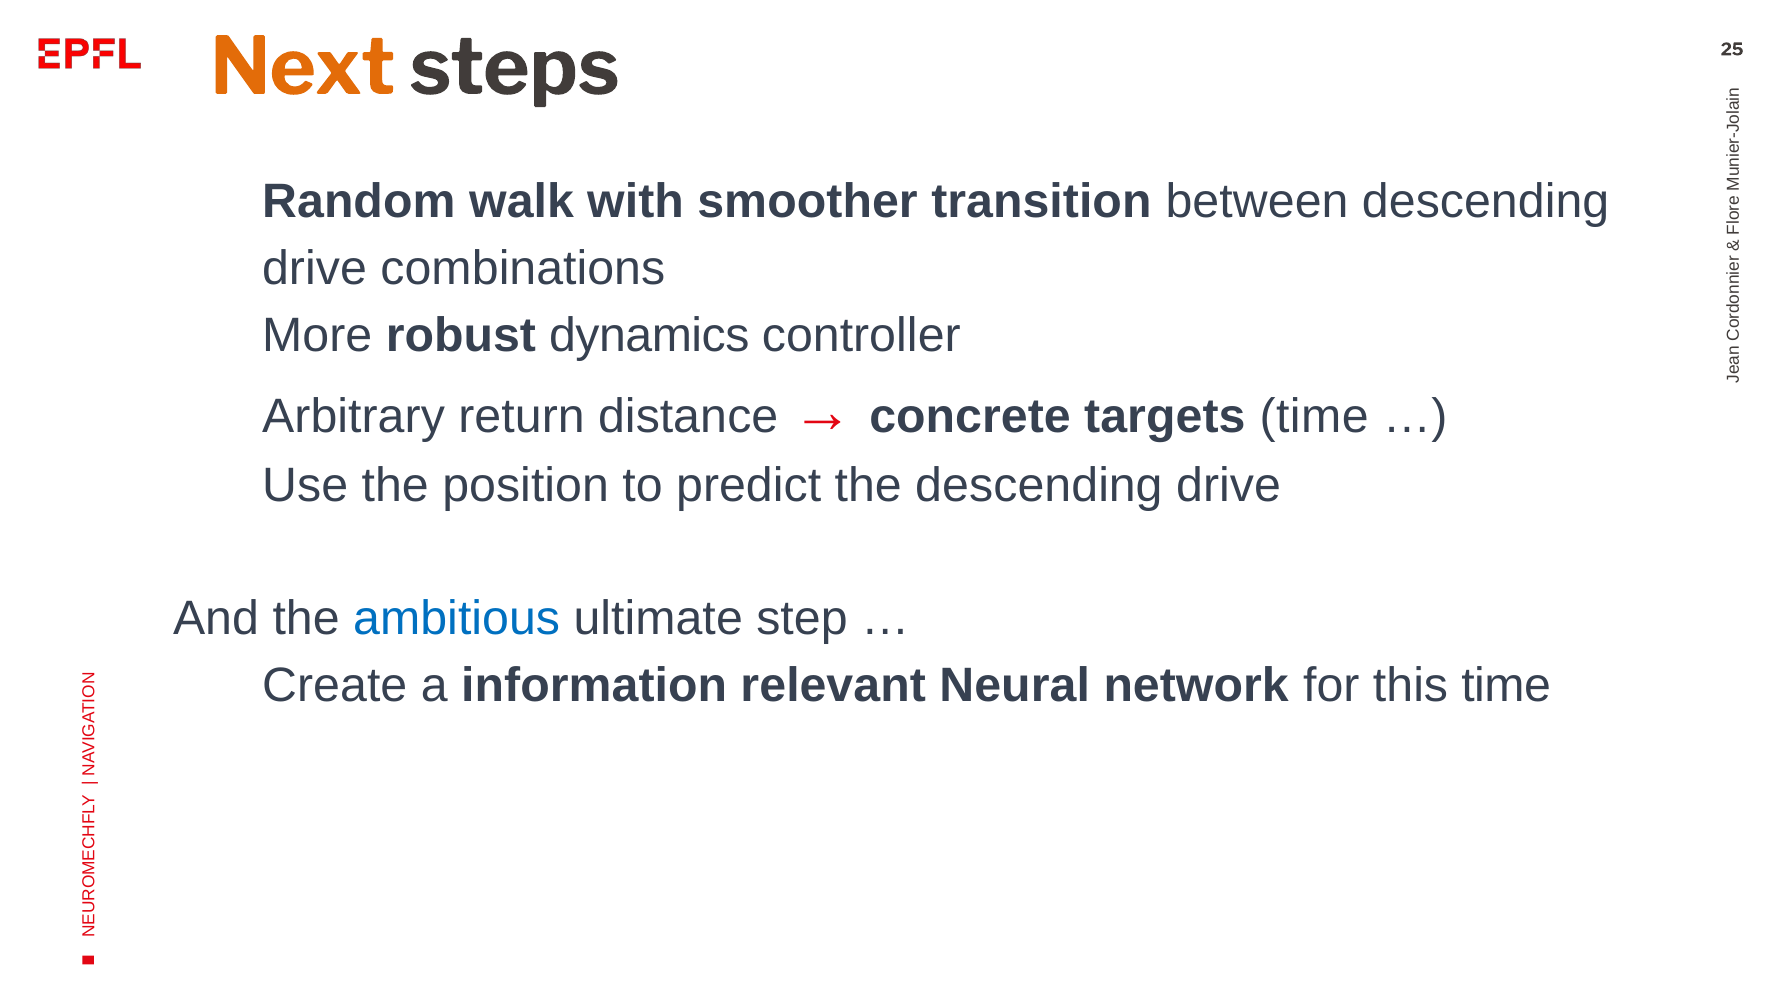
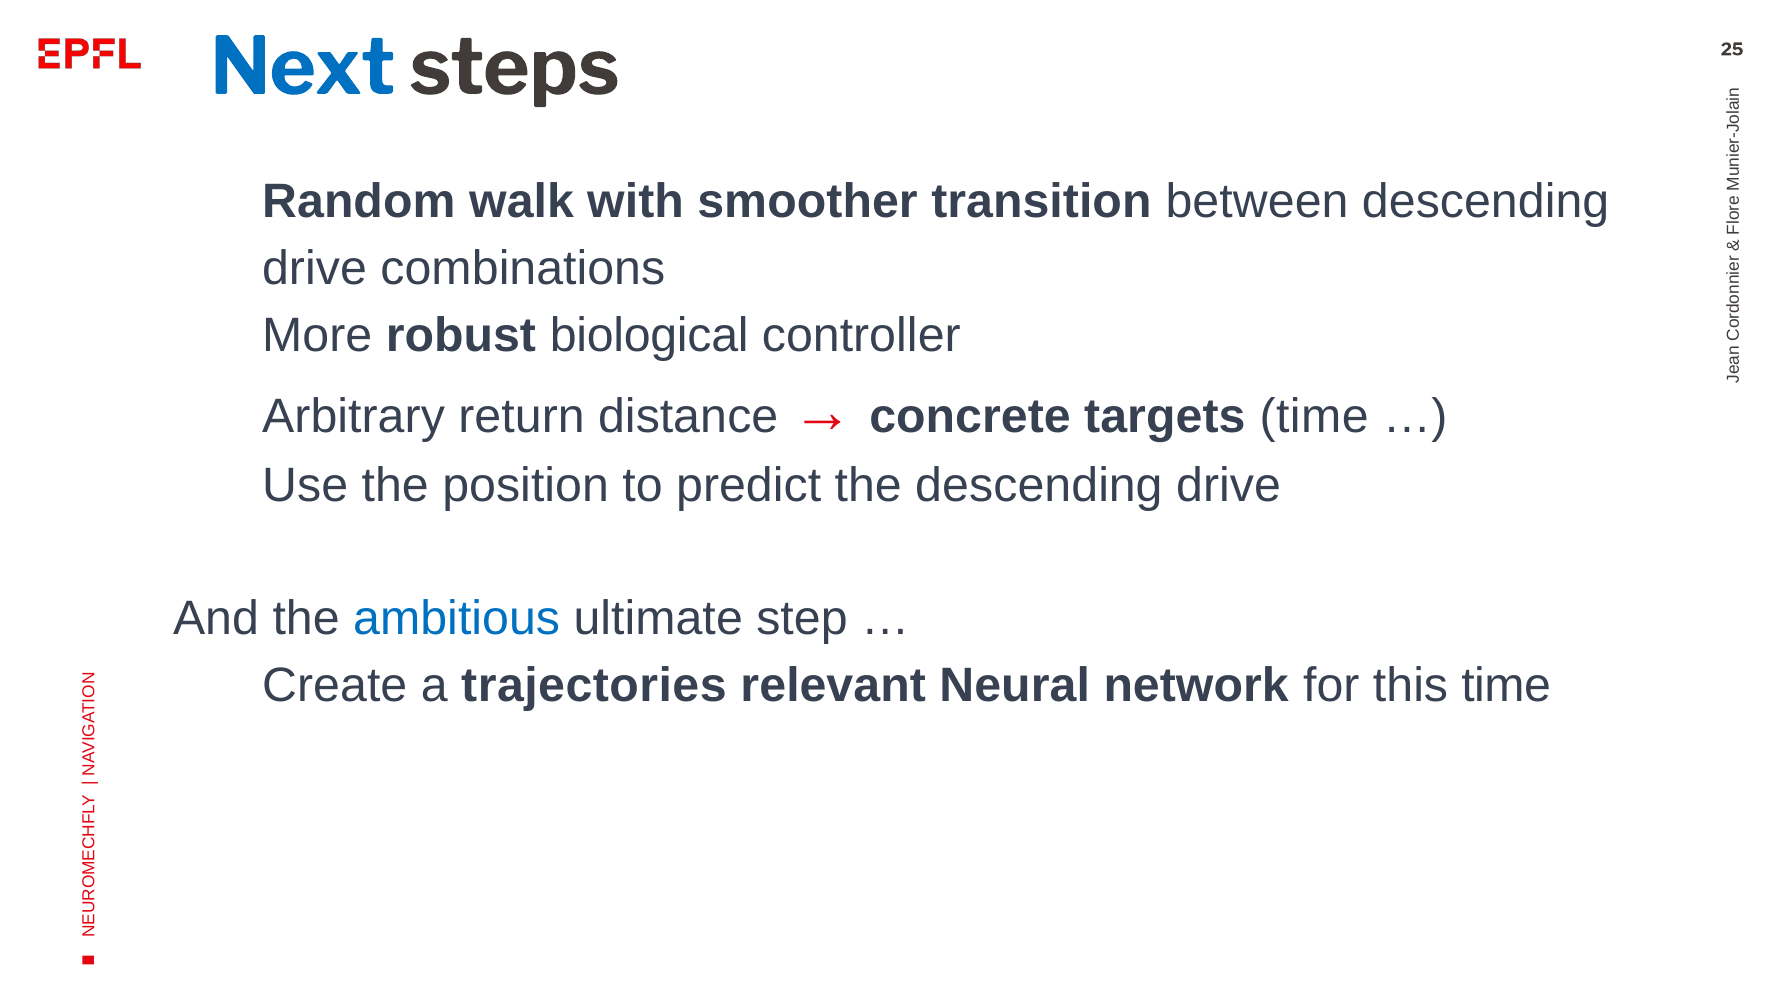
Next colour: orange -> blue
dynamics: dynamics -> biological
information: information -> trajectories
